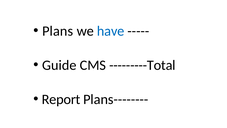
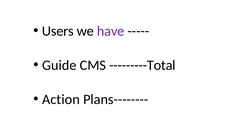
Plans: Plans -> Users
have colour: blue -> purple
Report: Report -> Action
